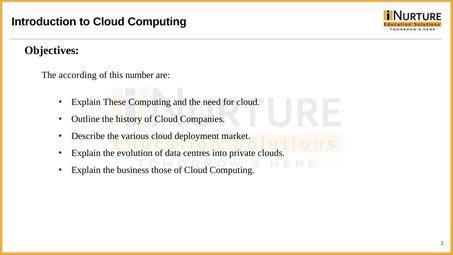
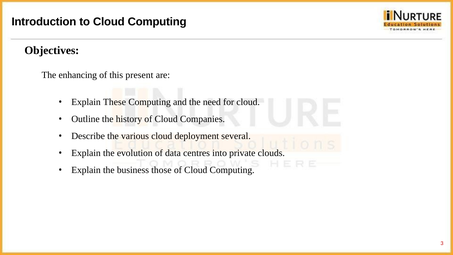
according: according -> enhancing
number: number -> present
market: market -> several
